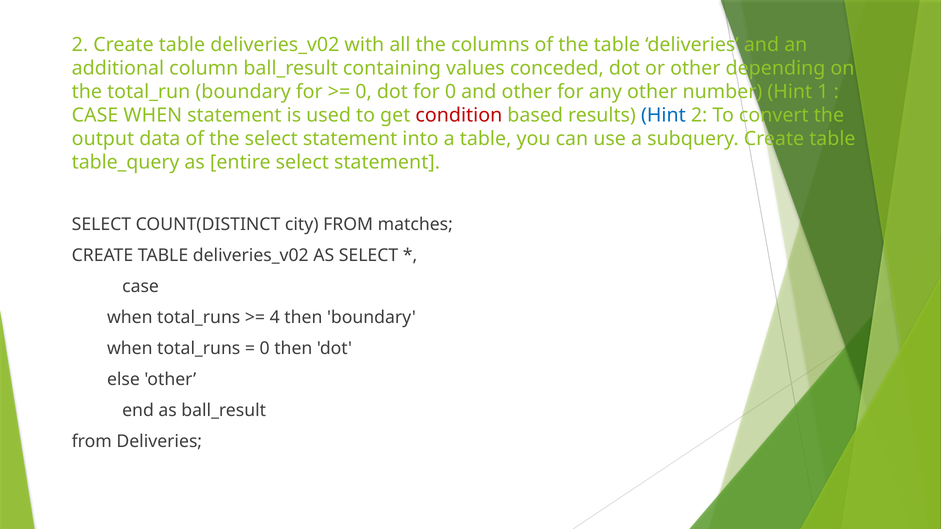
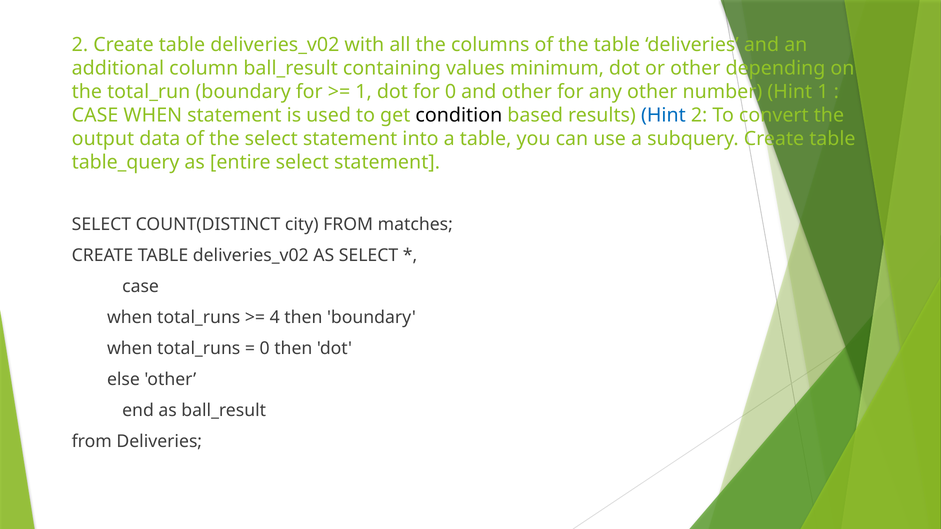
conceded: conceded -> minimum
0 at (364, 92): 0 -> 1
condition colour: red -> black
